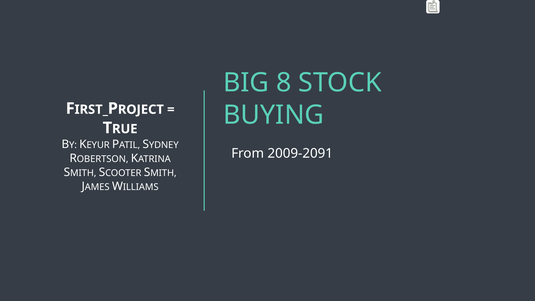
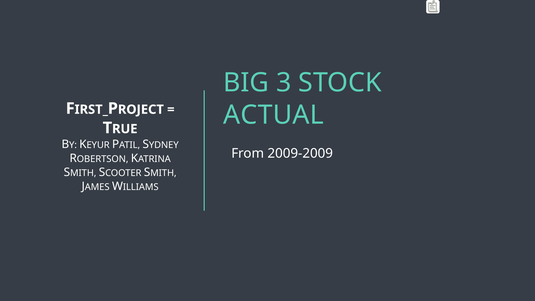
8: 8 -> 3
BUYING: BUYING -> ACTUAL
2009-2091: 2009-2091 -> 2009-2009
